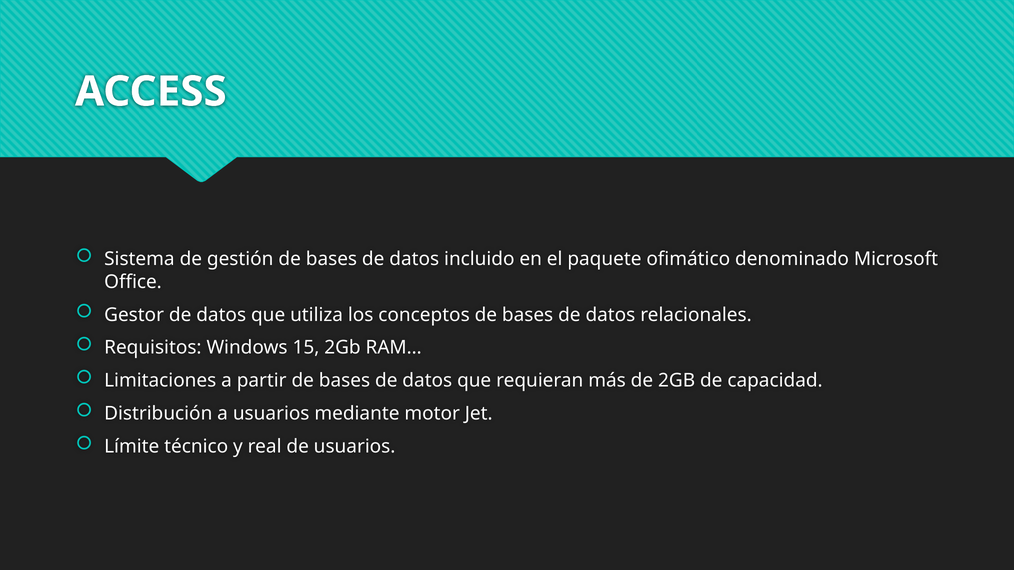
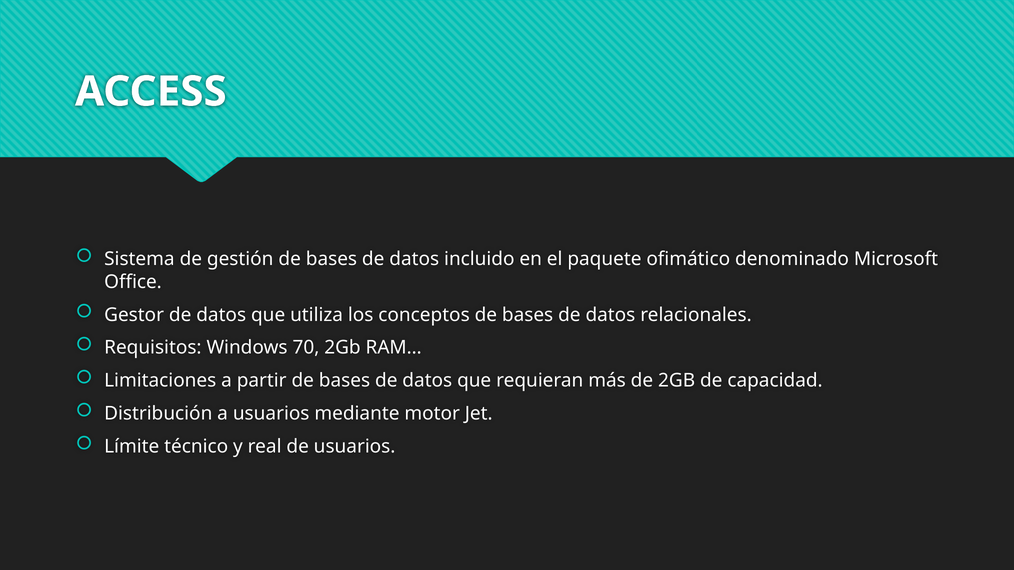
15: 15 -> 70
